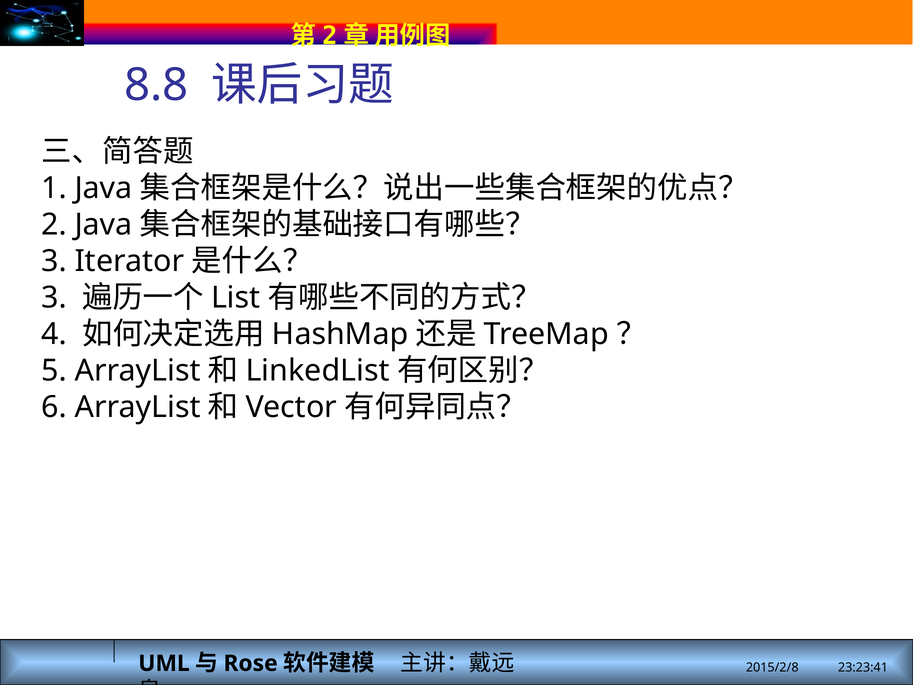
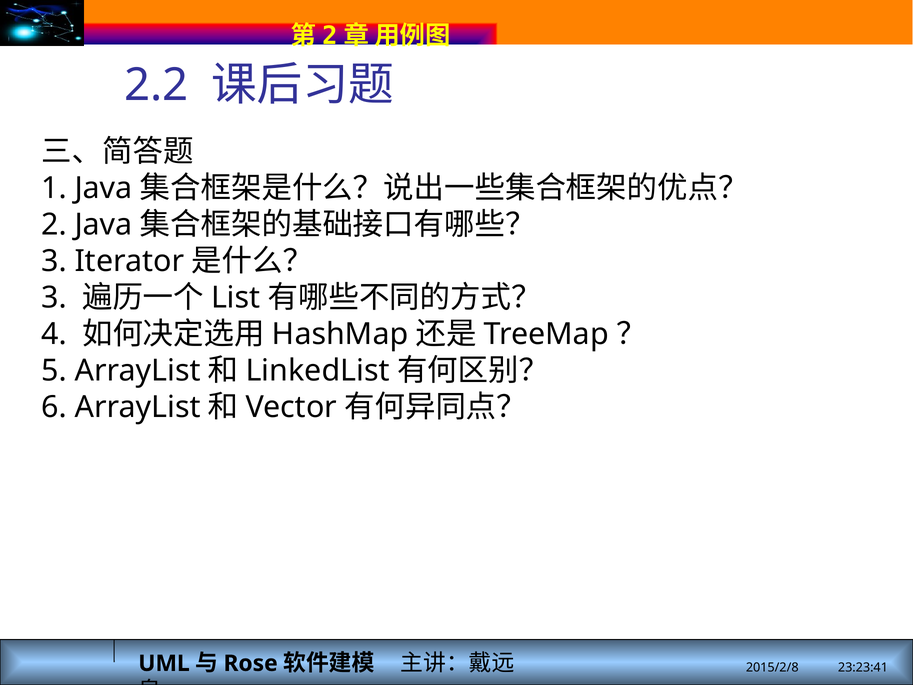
8.8: 8.8 -> 2.2
